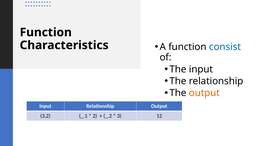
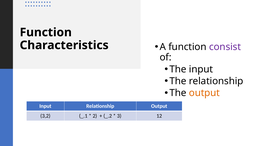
consist colour: blue -> purple
